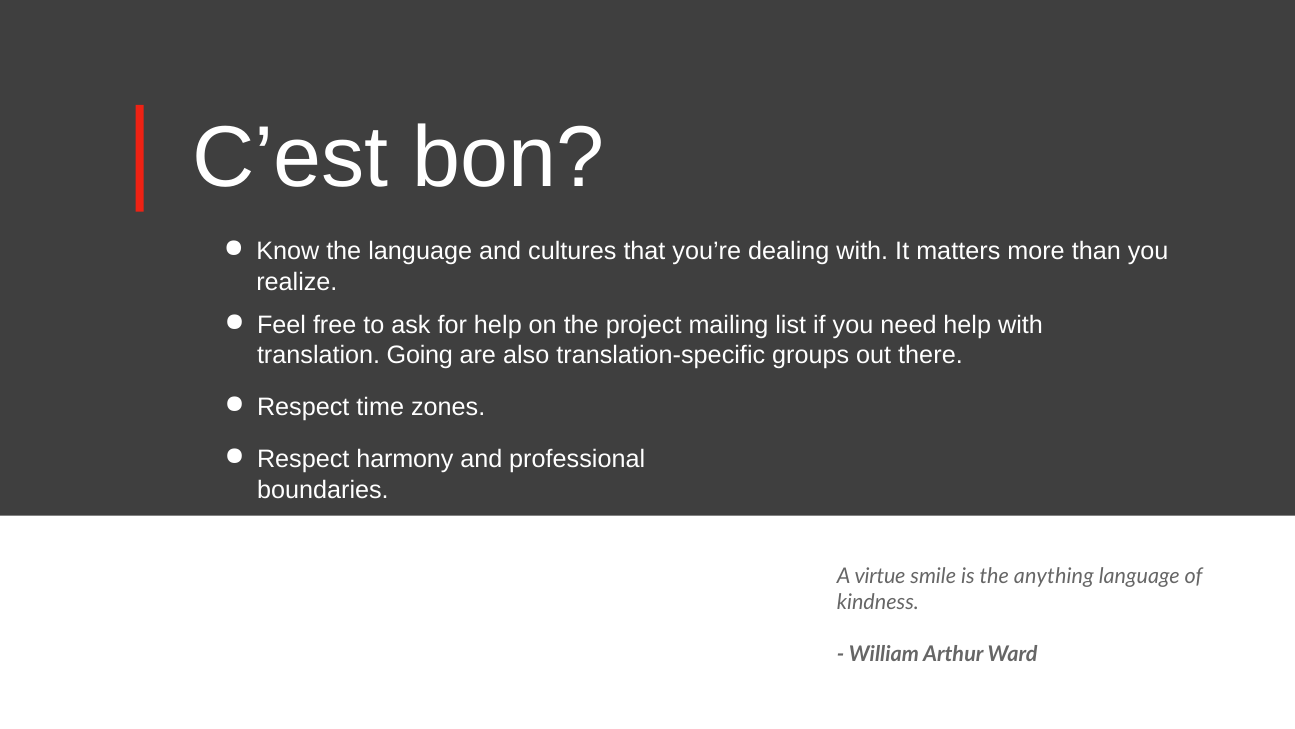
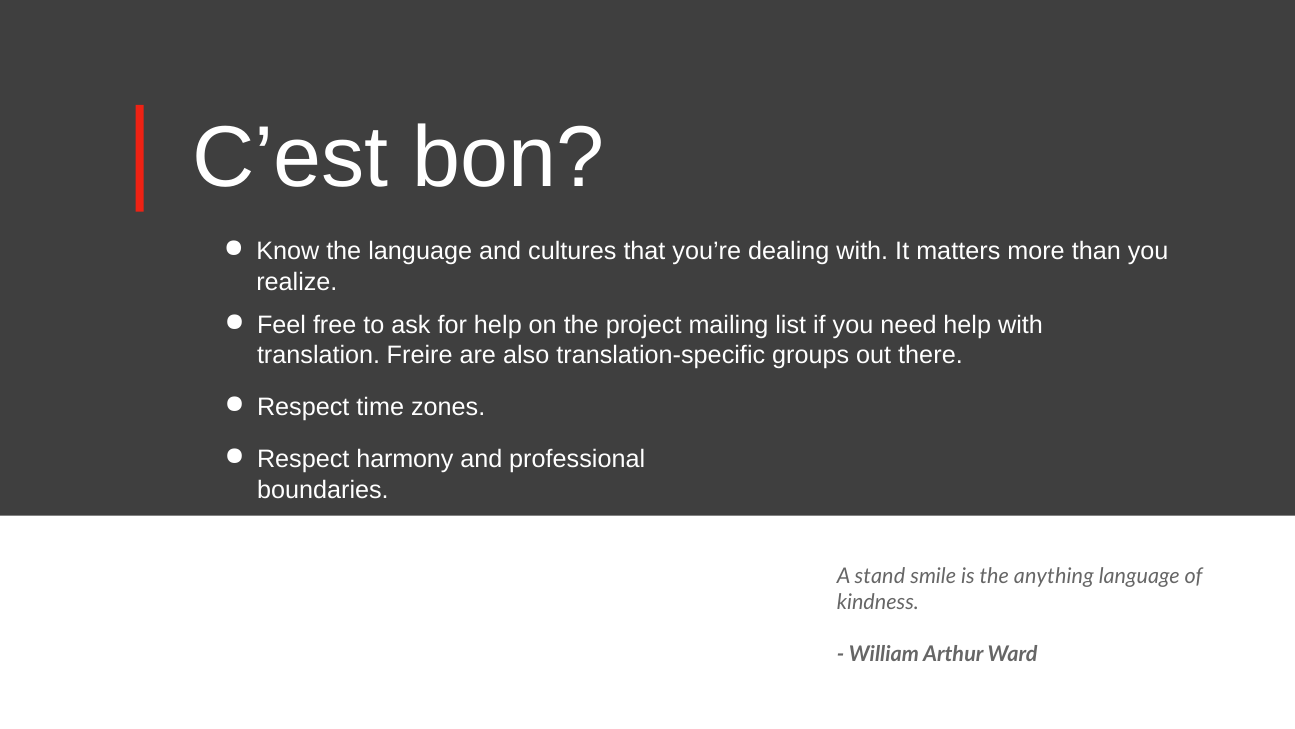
Going: Going -> Freire
virtue: virtue -> stand
